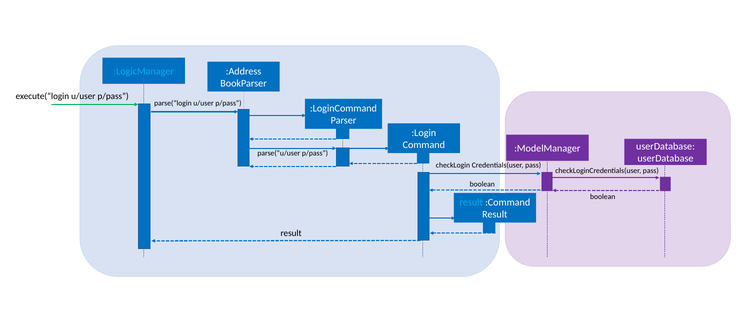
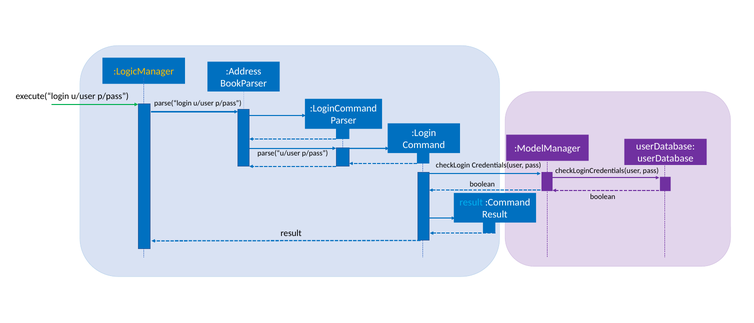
:LogicManager colour: light blue -> yellow
